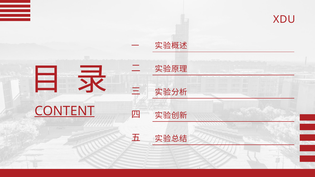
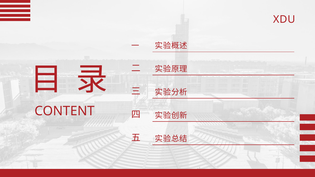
CONTENT underline: present -> none
